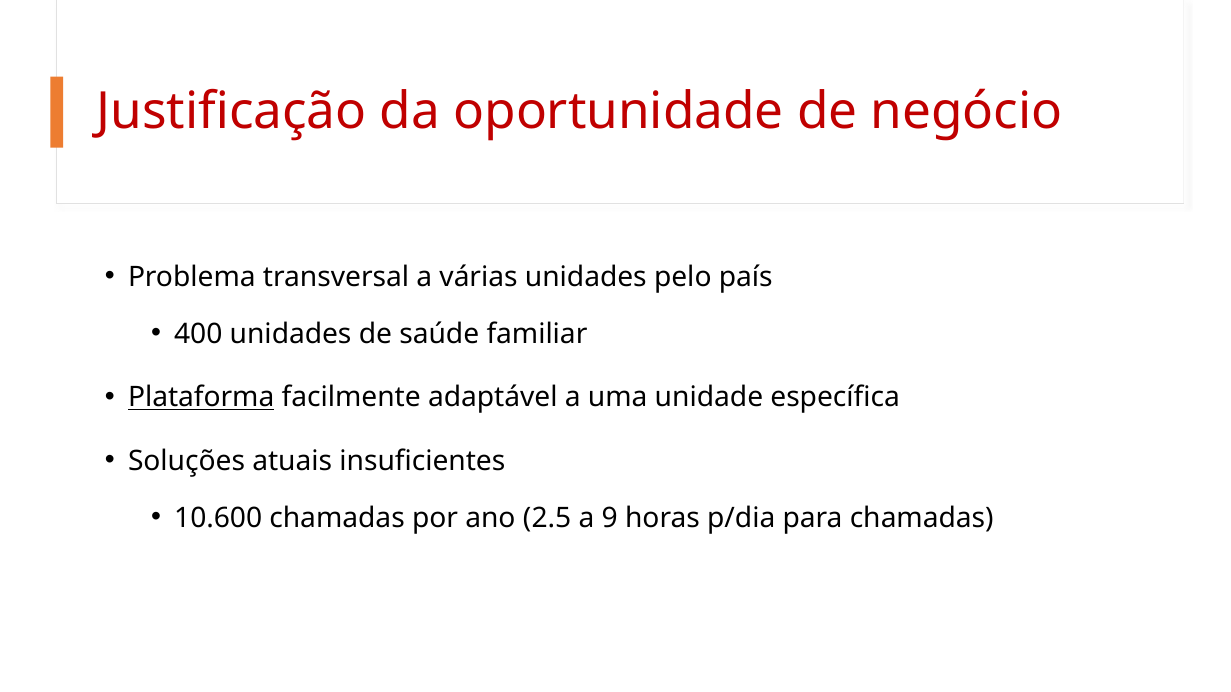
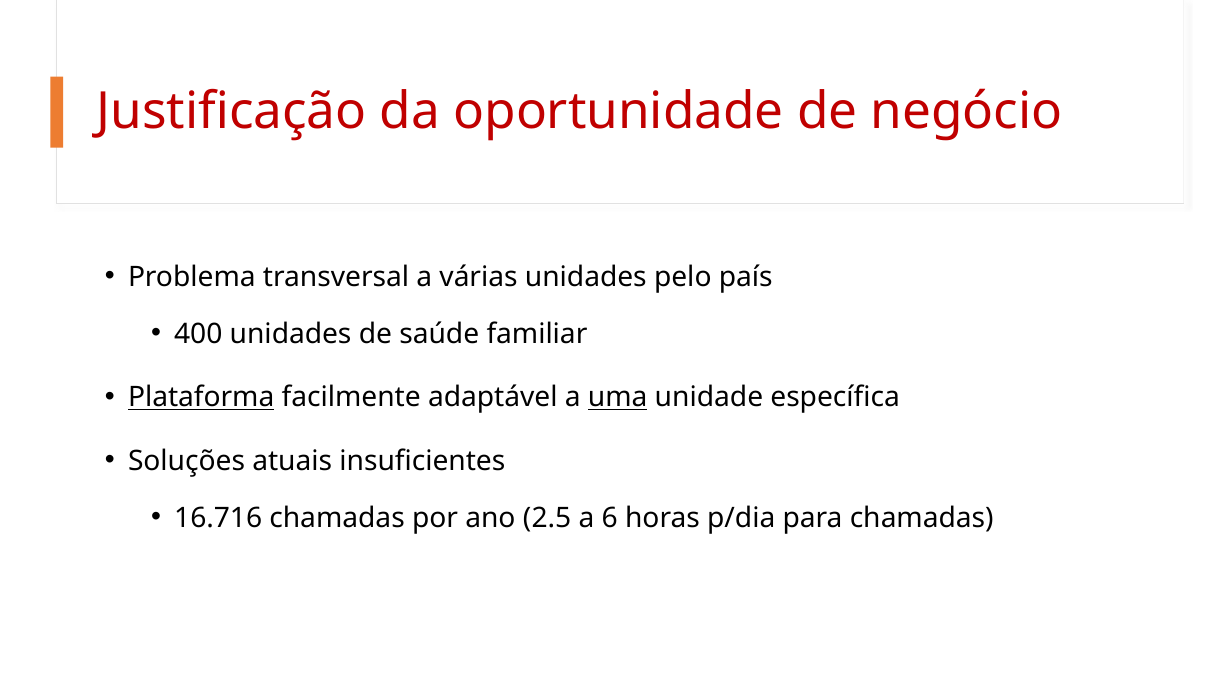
uma underline: none -> present
10.600: 10.600 -> 16.716
9: 9 -> 6
